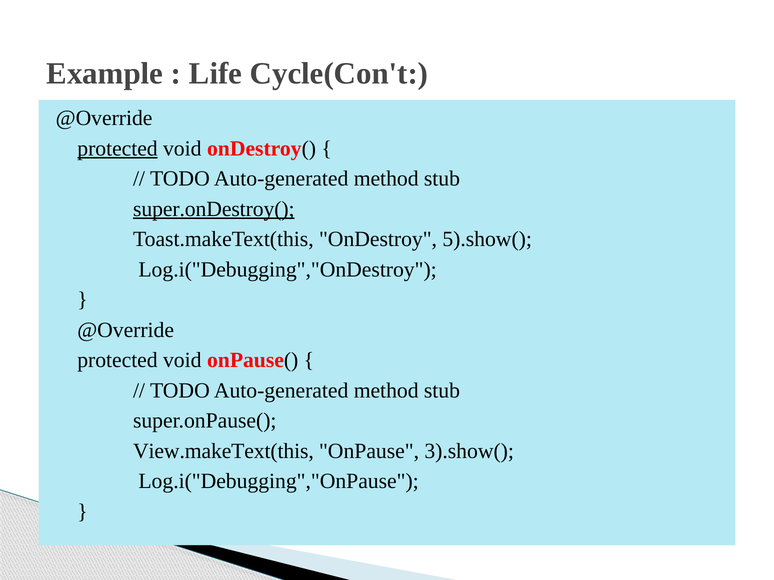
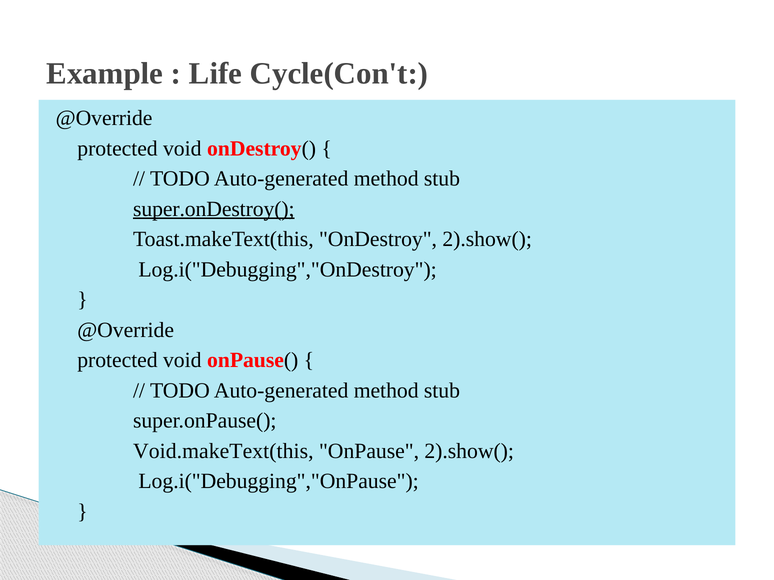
protected at (118, 149) underline: present -> none
OnDestroy 5).show(: 5).show( -> 2).show(
View.makeText(this: View.makeText(this -> Void.makeText(this
OnPause 3).show(: 3).show( -> 2).show(
